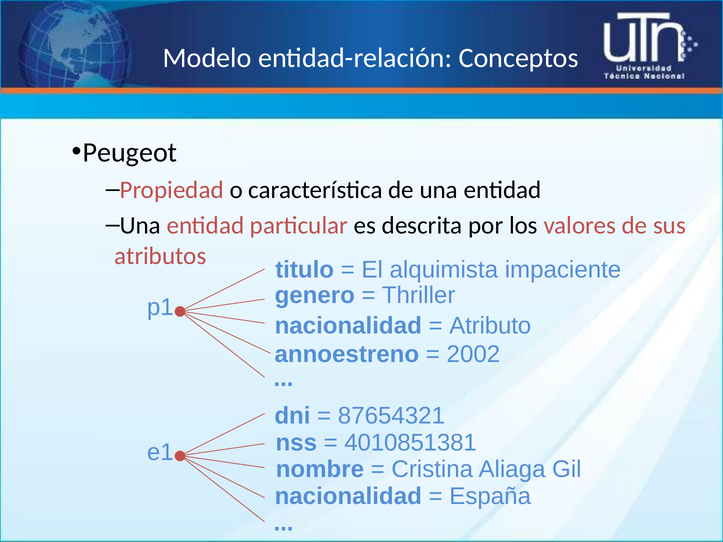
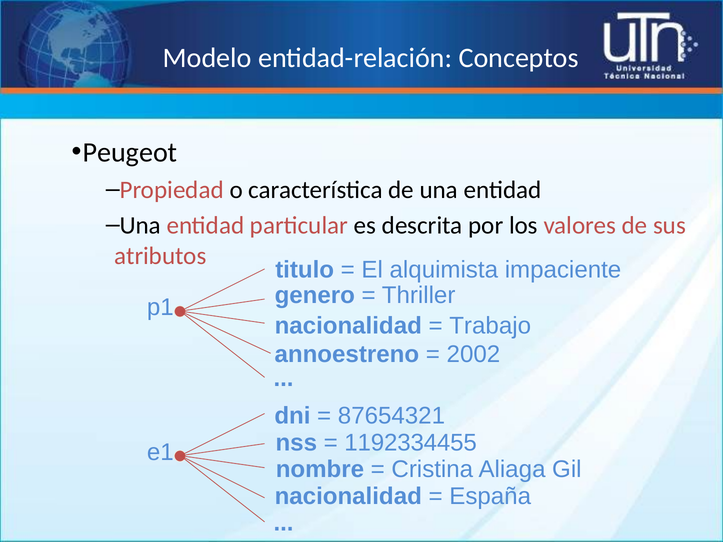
Atributo: Atributo -> Trabajo
4010851381: 4010851381 -> 1192334455
